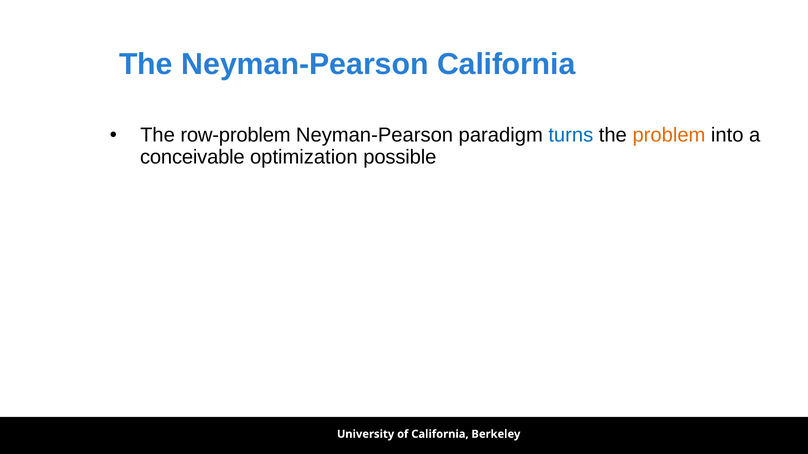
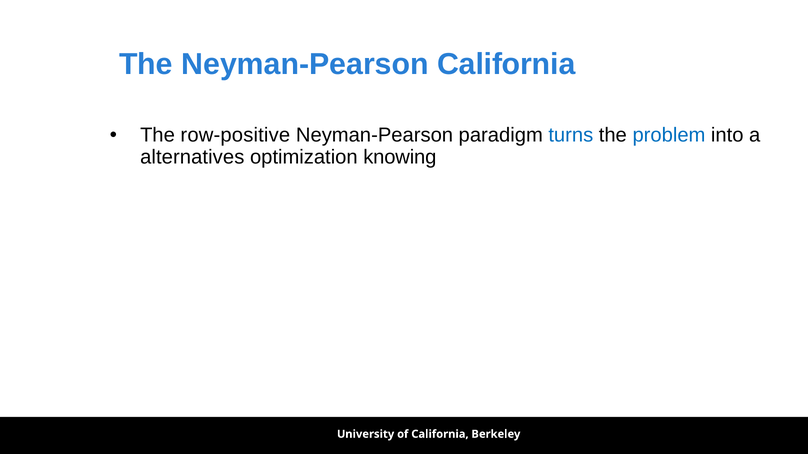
row-problem: row-problem -> row-positive
problem colour: orange -> blue
conceivable: conceivable -> alternatives
possible: possible -> knowing
